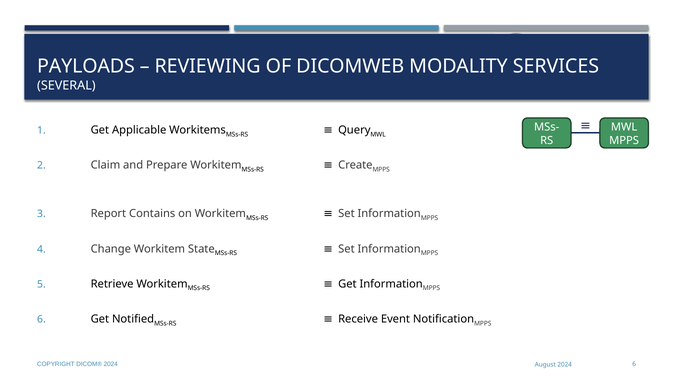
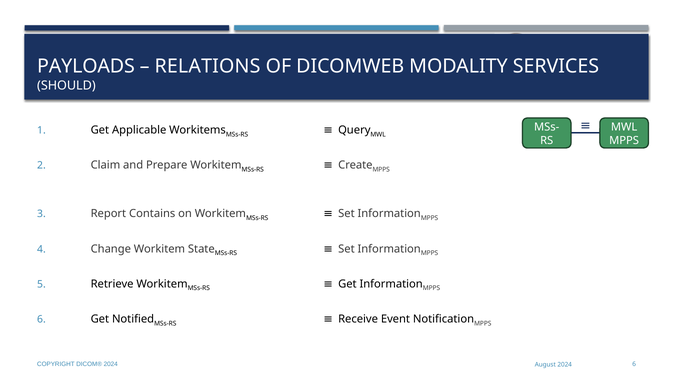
REVIEWING: REVIEWING -> RELATIONS
SEVERAL: SEVERAL -> SHOULD
